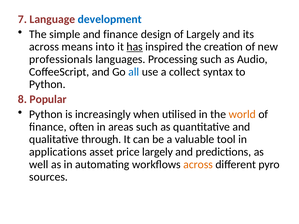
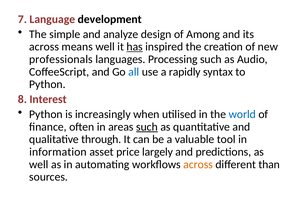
development colour: blue -> black
and finance: finance -> analyze
of Largely: Largely -> Among
means into: into -> well
collect: collect -> rapidly
Popular: Popular -> Interest
world colour: orange -> blue
such at (147, 127) underline: none -> present
applications: applications -> information
pyro: pyro -> than
